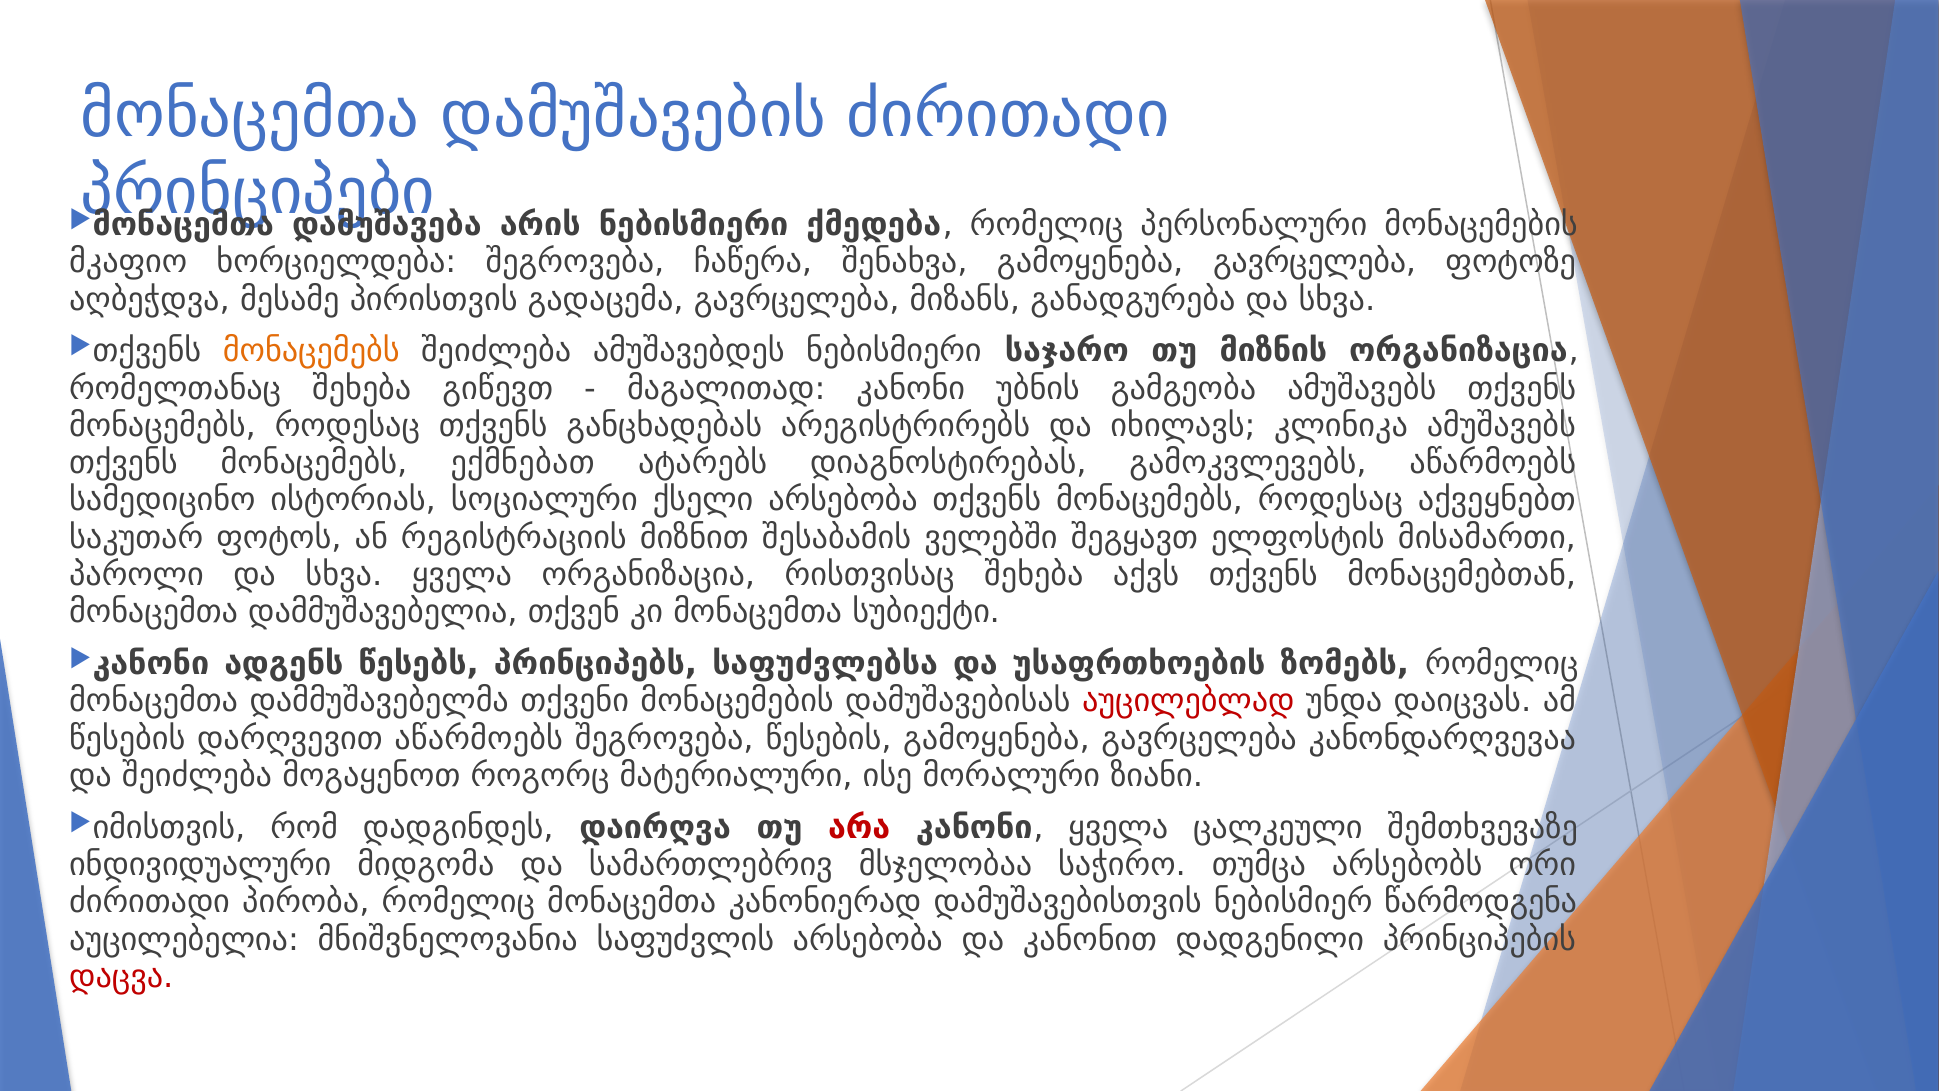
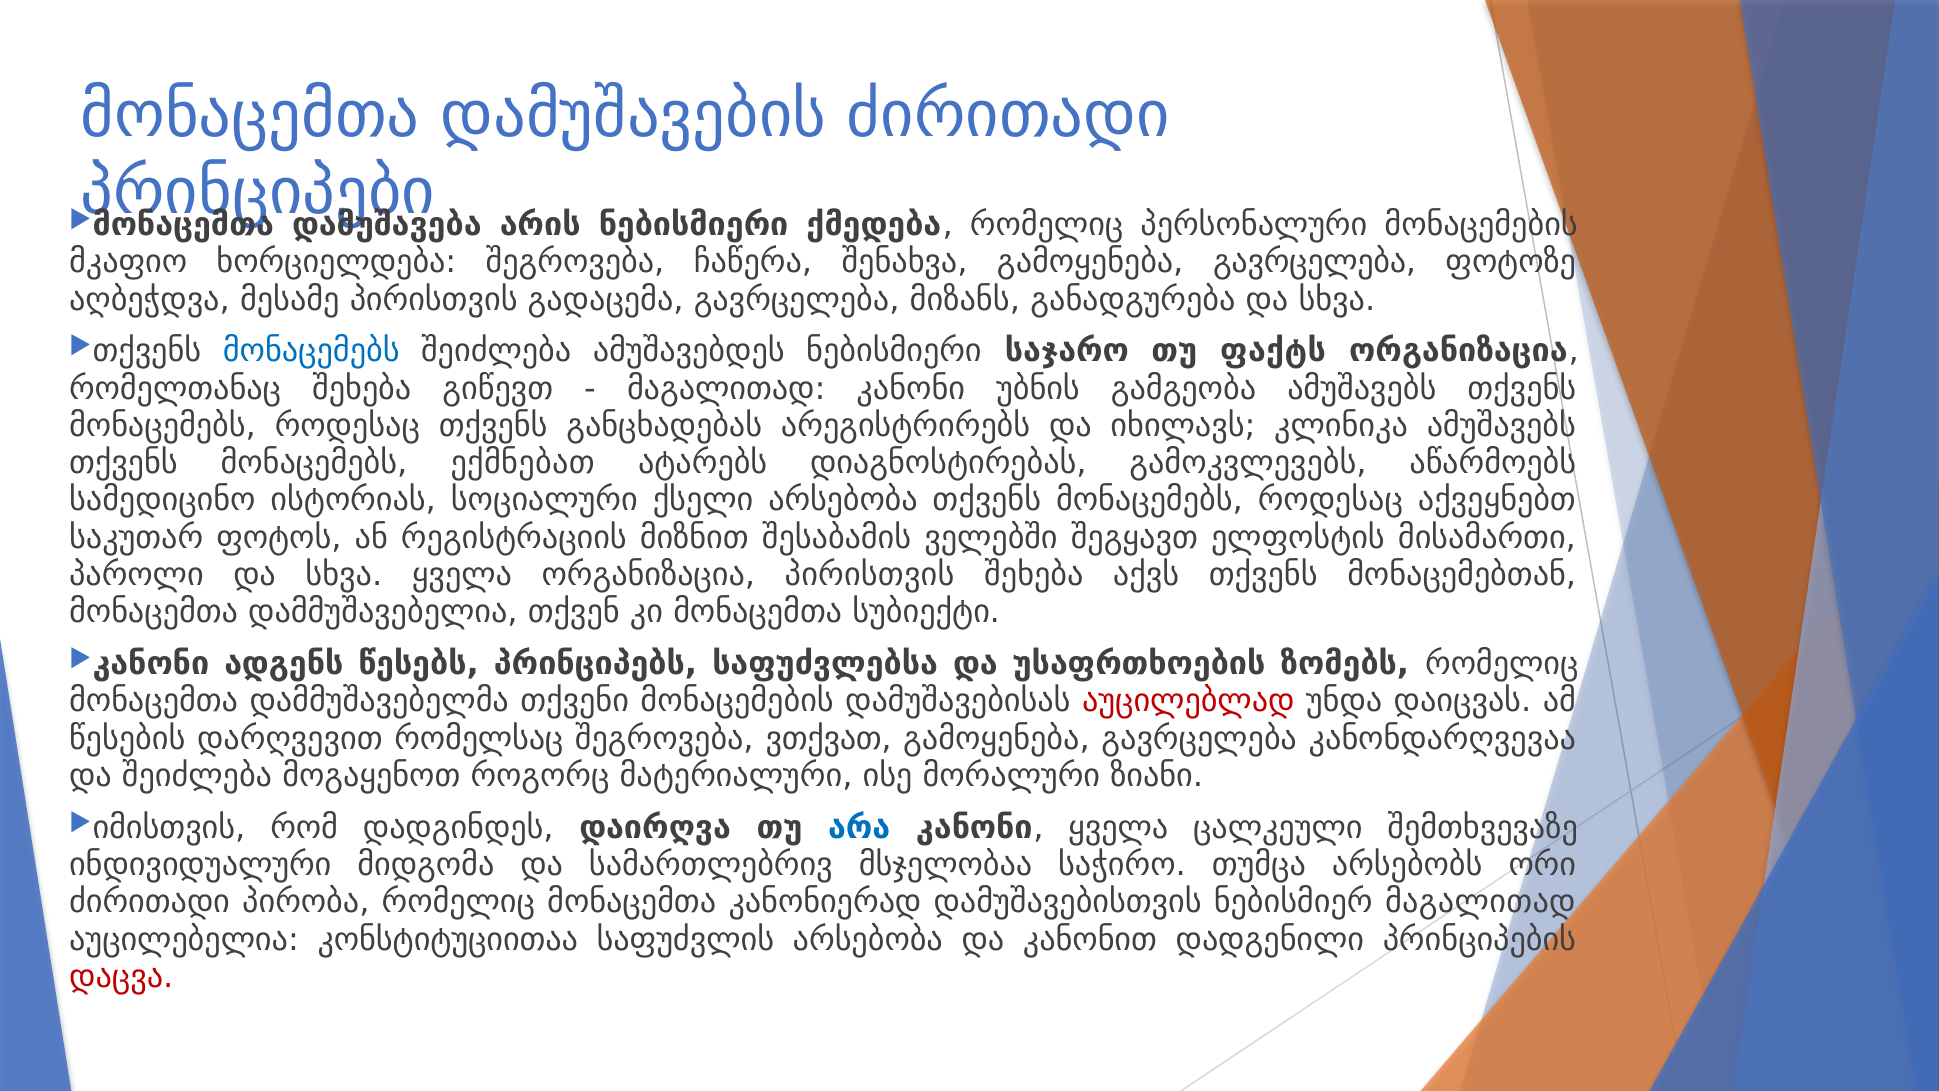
მონაცემებს at (311, 351) colour: orange -> blue
მიზნის: მიზნის -> ფაქტს
ორგანიზაცია რისთვისაც: რისთვისაც -> პირისთვის
დარღვევით აწარმოებს: აწარმოებს -> რომელსაც
შეგროვება წესების: წესების -> ვთქვათ
არა colour: red -> blue
ნებისმიერ წარმოდგენა: წარმოდგენა -> მაგალითად
მნიშვნელოვანია: მნიშვნელოვანია -> კონსტიტუციითაა
